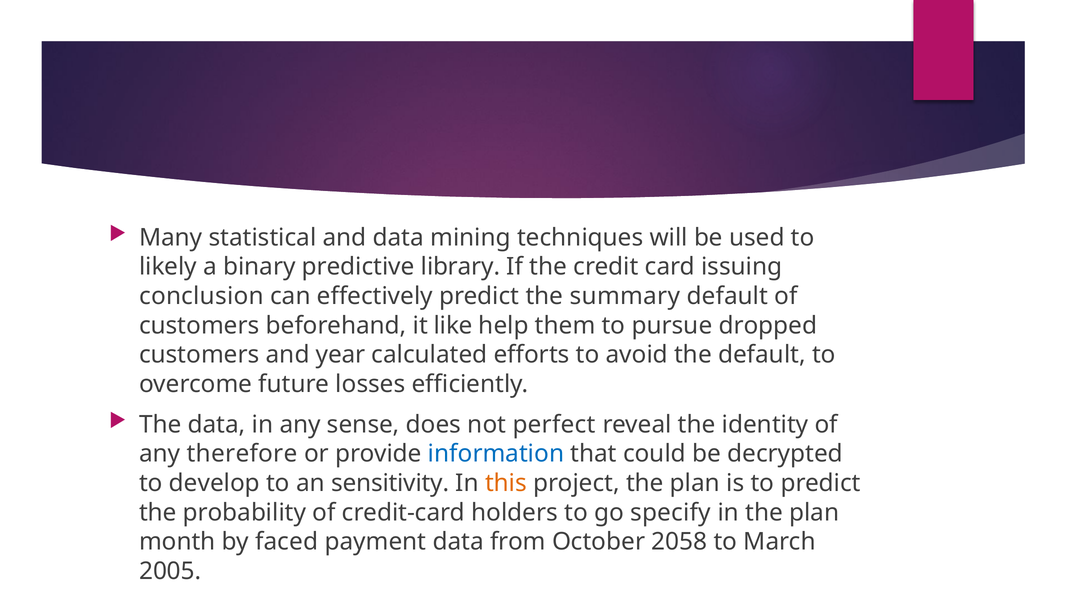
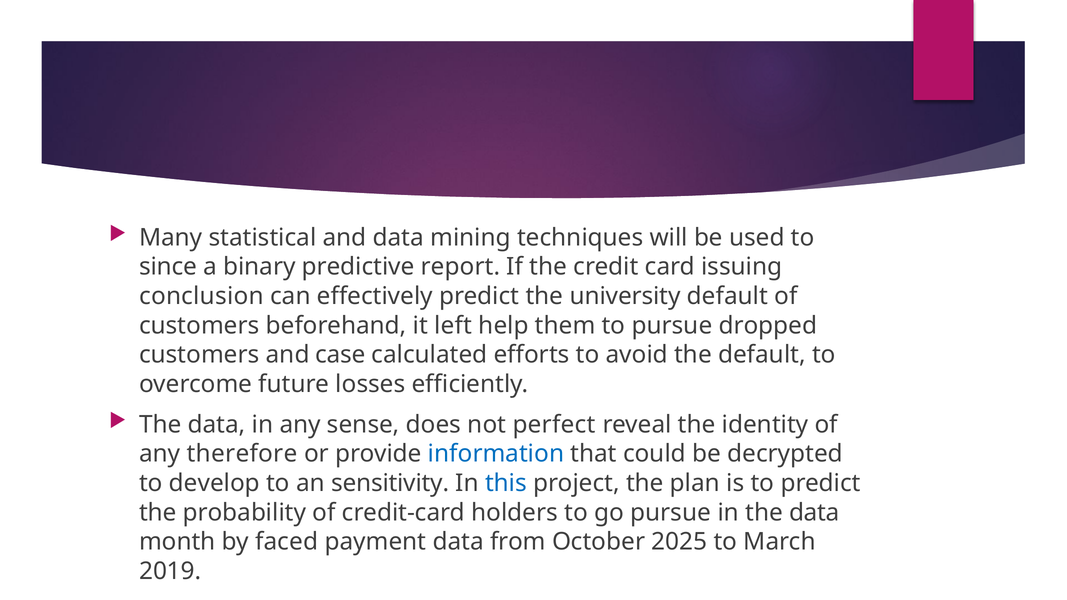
likely: likely -> since
library: library -> report
summary: summary -> university
like: like -> left
year: year -> case
this colour: orange -> blue
go specify: specify -> pursue
in the plan: plan -> data
2058: 2058 -> 2025
2005: 2005 -> 2019
